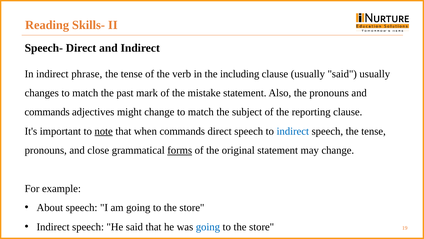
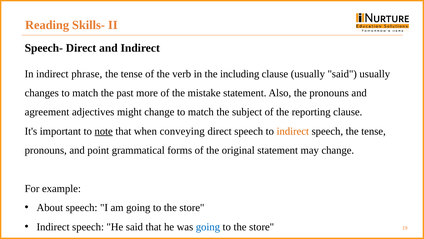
mark: mark -> more
commands at (47, 112): commands -> agreement
when commands: commands -> conveying
indirect at (293, 131) colour: blue -> orange
close: close -> point
forms underline: present -> none
